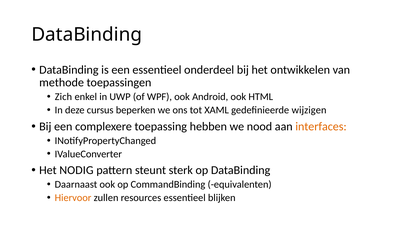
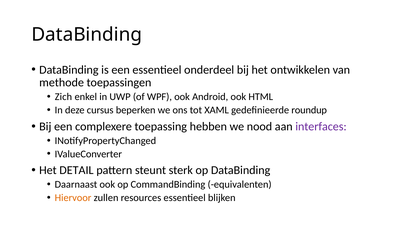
wijzigen: wijzigen -> roundup
interfaces colour: orange -> purple
NODIG: NODIG -> DETAIL
